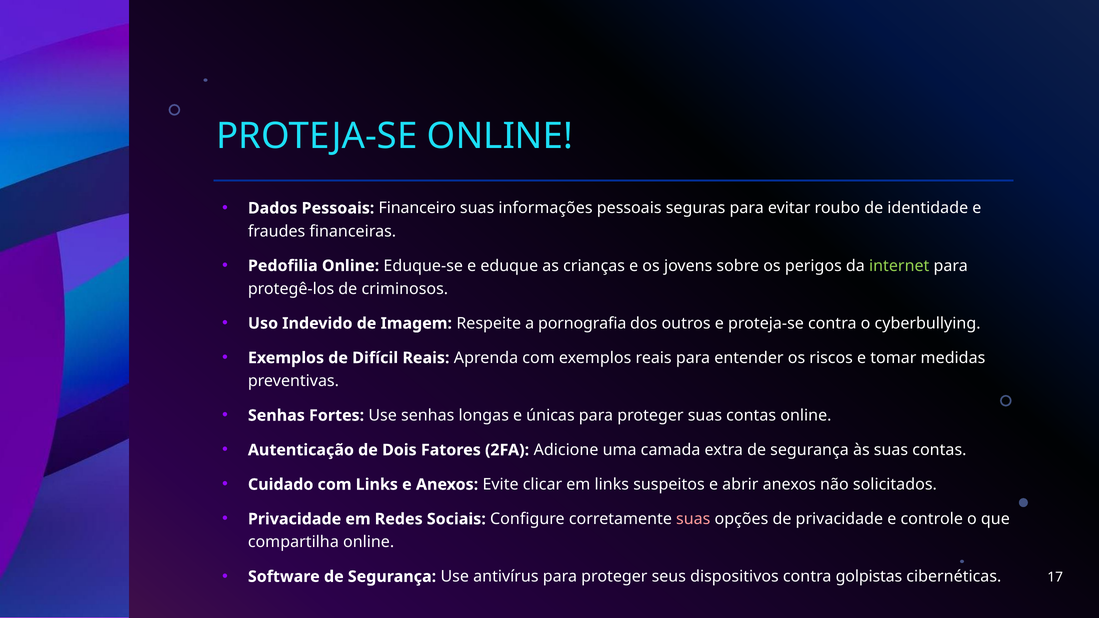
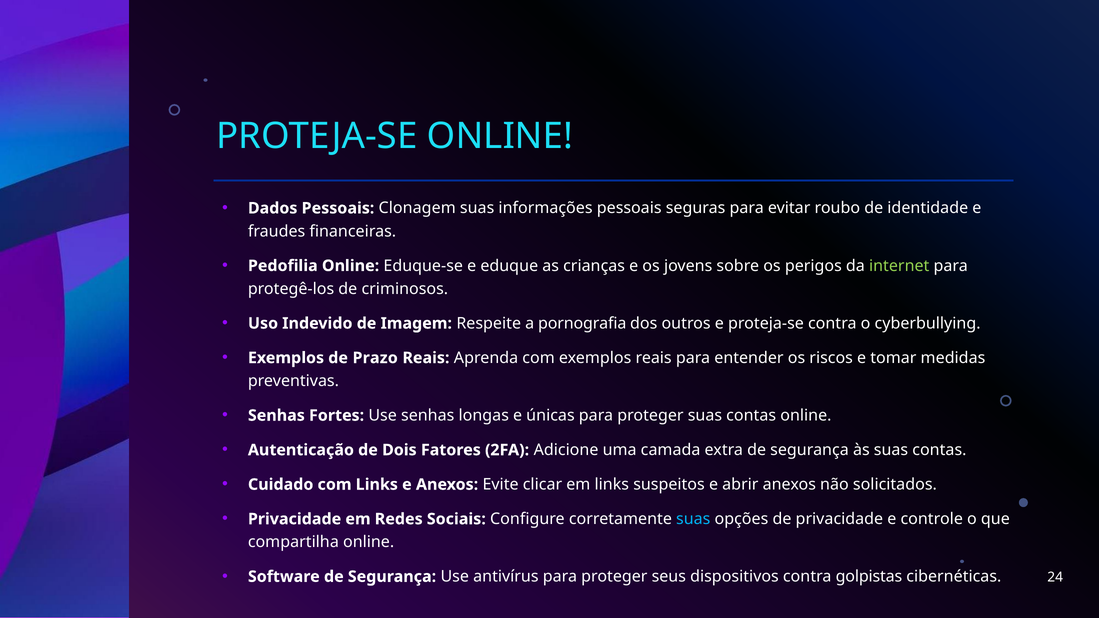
Financeiro: Financeiro -> Clonagem
Difícil: Difícil -> Prazo
suas at (693, 519) colour: pink -> light blue
17: 17 -> 24
